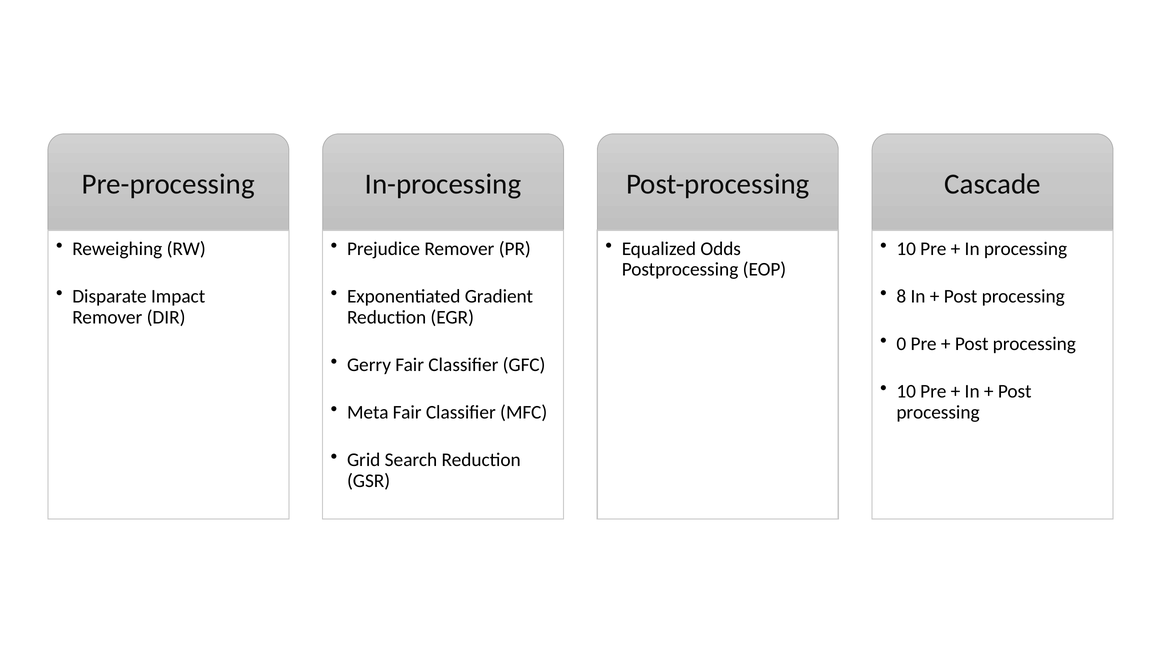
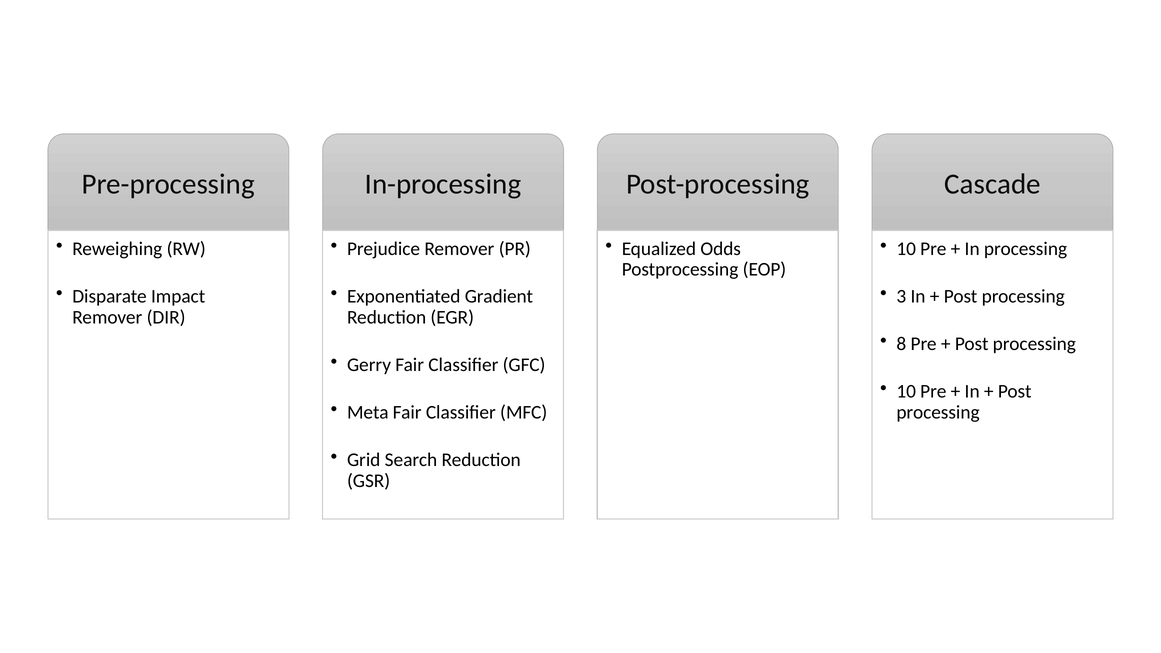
8: 8 -> 3
0: 0 -> 8
